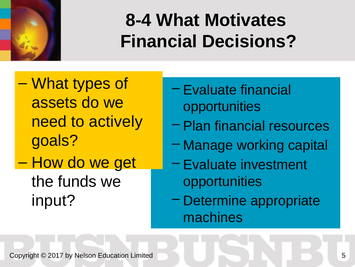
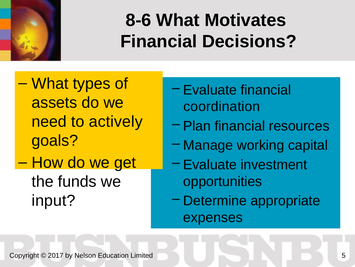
8-4: 8-4 -> 8-6
opportunities at (222, 106): opportunities -> coordination
machines: machines -> expenses
